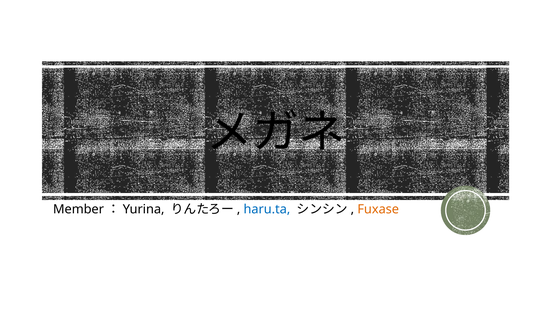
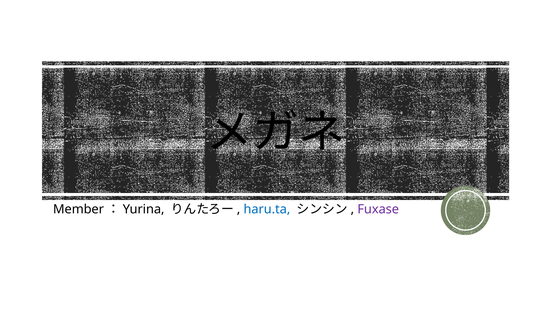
Fuxase colour: orange -> purple
